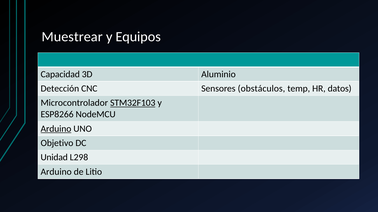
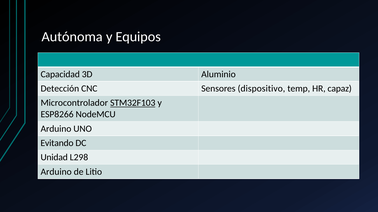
Muestrear: Muestrear -> Autónoma
obstáculos: obstáculos -> dispositivo
datos: datos -> capaz
Arduino at (56, 129) underline: present -> none
Objetivo: Objetivo -> Evitando
